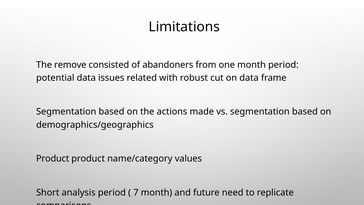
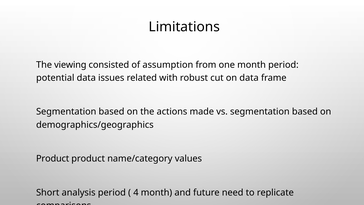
remove: remove -> viewing
abandoners: abandoners -> assumption
7: 7 -> 4
